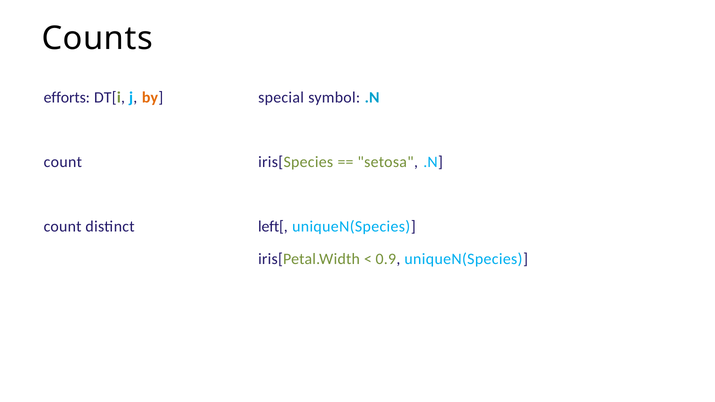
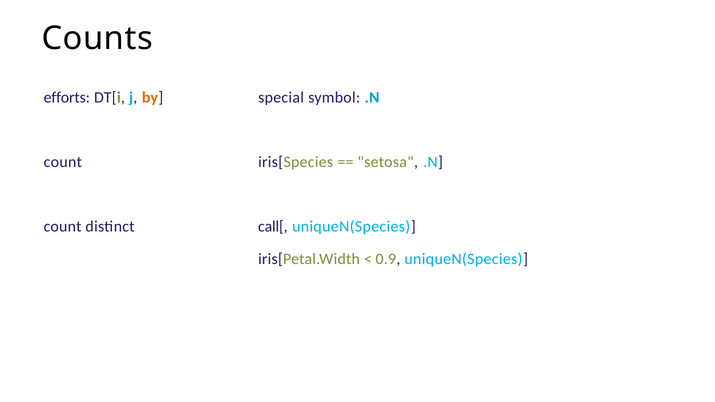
left[: left[ -> call[
